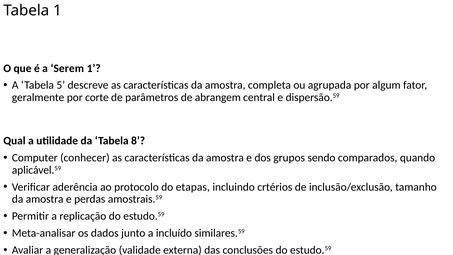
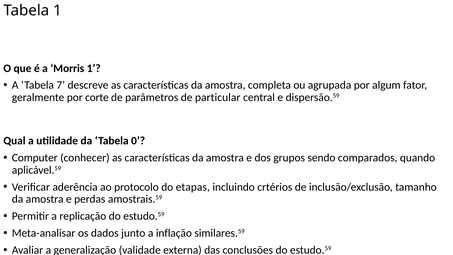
Serem: Serem -> Morris
5: 5 -> 7
abrangem: abrangem -> particular
8: 8 -> 0
incluído: incluído -> inflação
